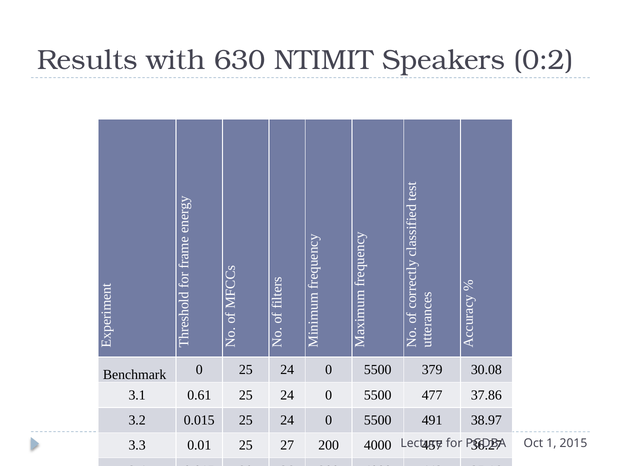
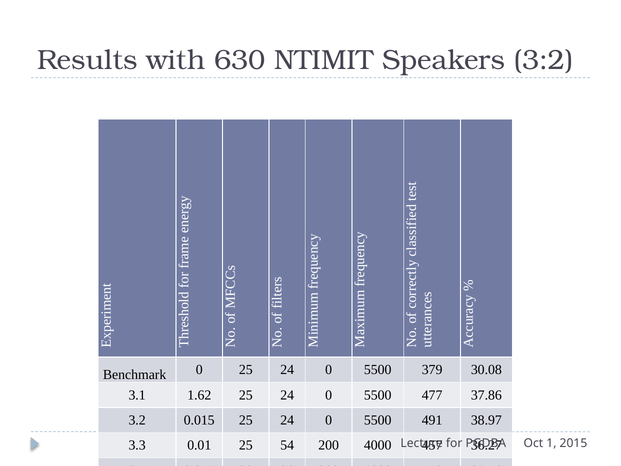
0:2: 0:2 -> 3:2
0.61: 0.61 -> 1.62
27: 27 -> 54
